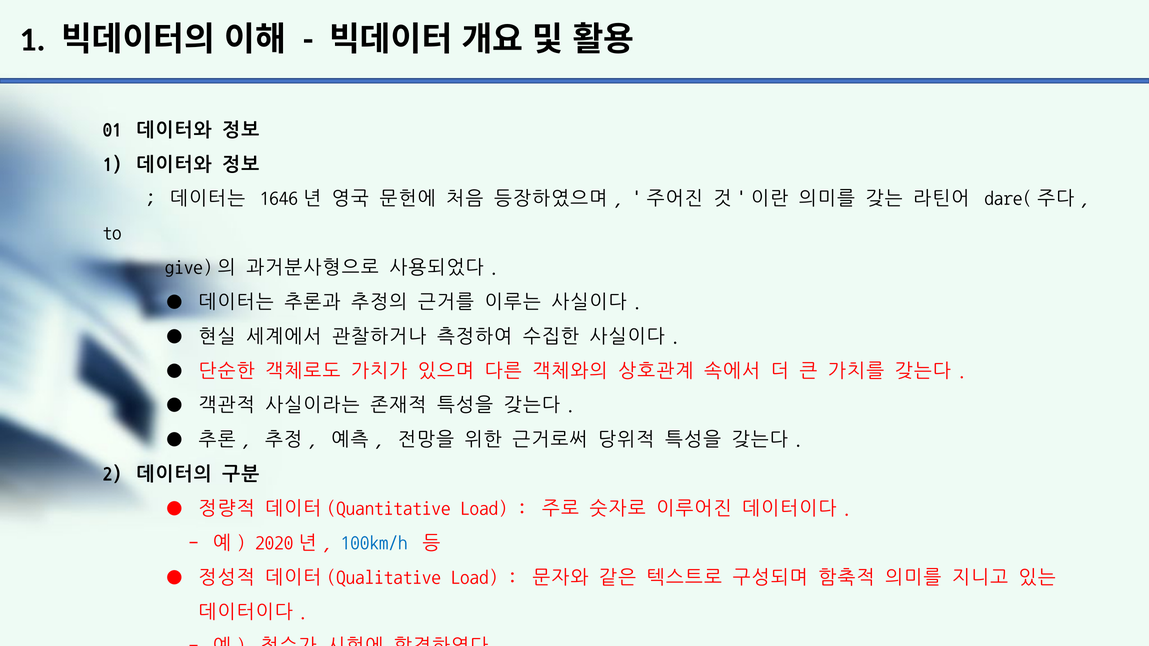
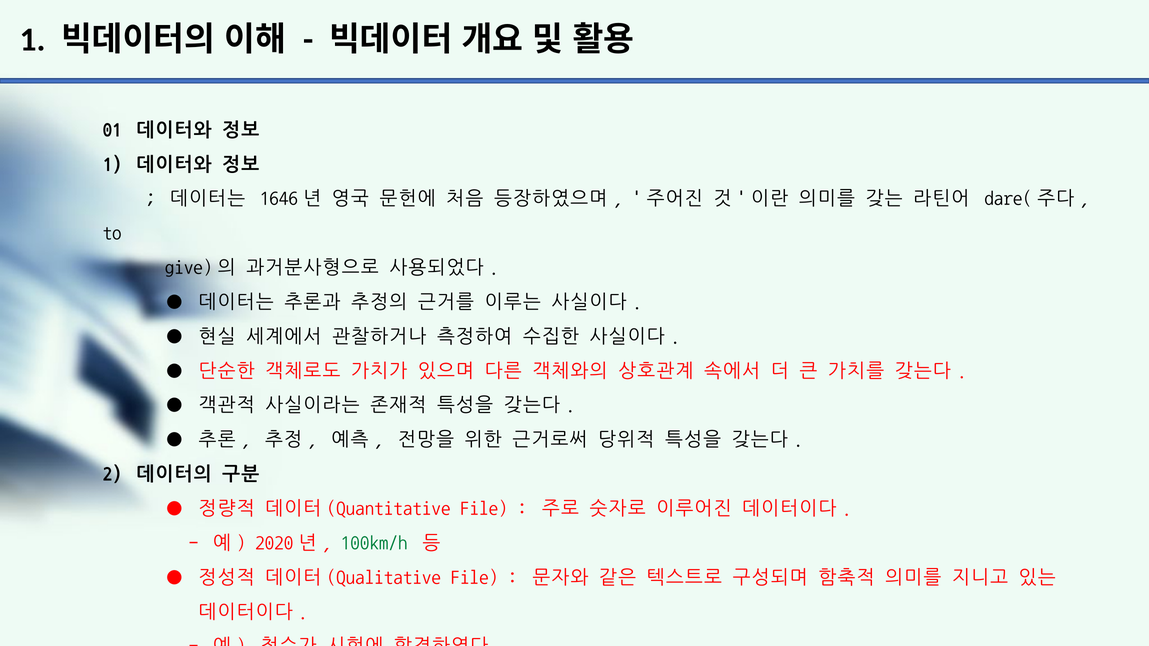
Load at (484, 508): Load -> File
100km/h colour: blue -> green
Load at (474, 577): Load -> File
